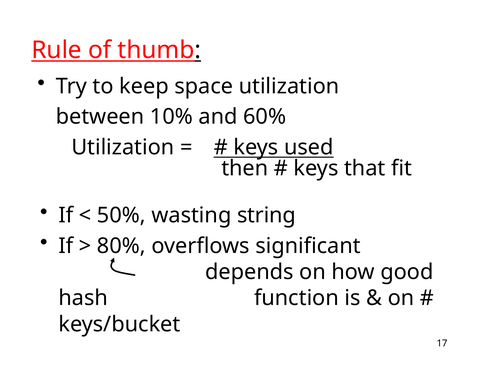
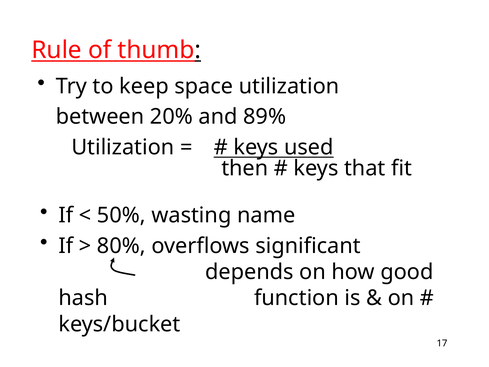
10%: 10% -> 20%
60%: 60% -> 89%
string: string -> name
